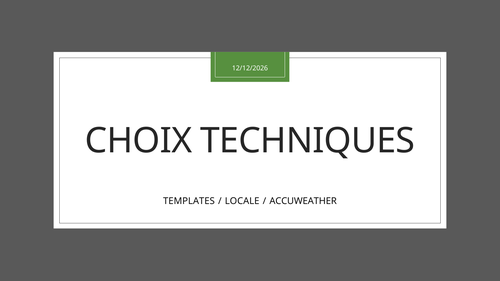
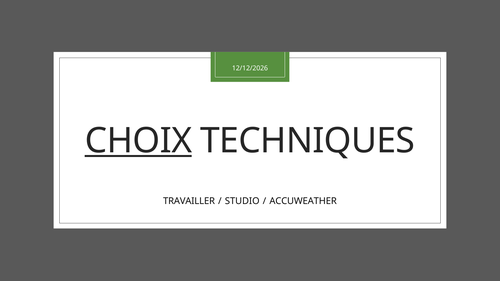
CHOIX underline: none -> present
TEMPLATES: TEMPLATES -> TRAVAILLER
LOCALE: LOCALE -> STUDIO
